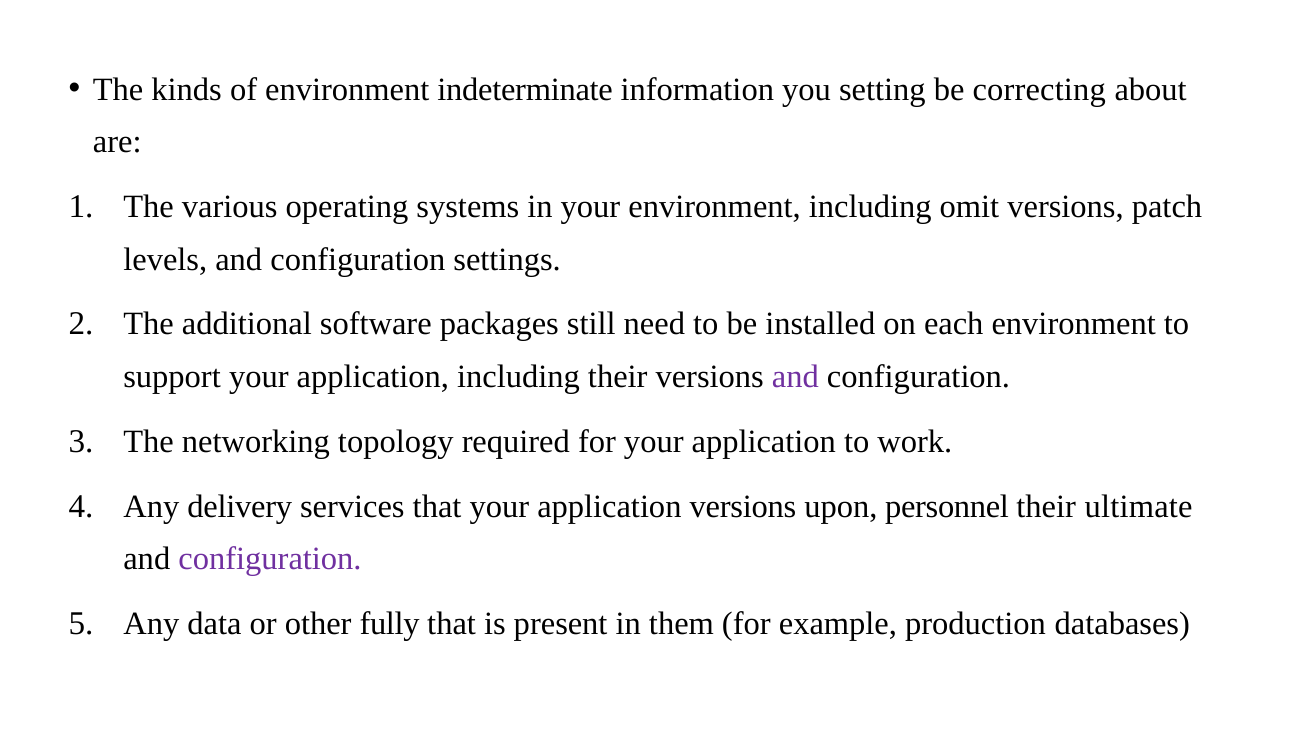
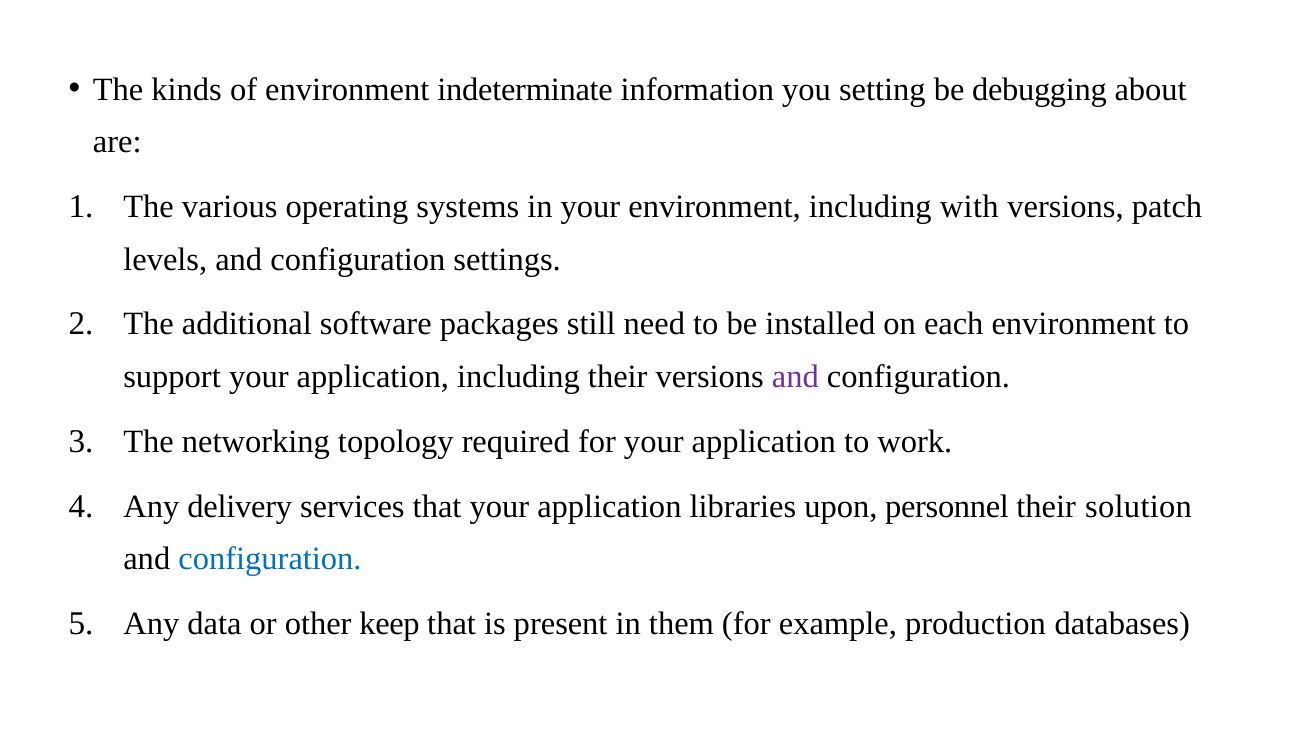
correcting: correcting -> debugging
omit: omit -> with
application versions: versions -> libraries
ultimate: ultimate -> solution
configuration at (270, 559) colour: purple -> blue
fully: fully -> keep
